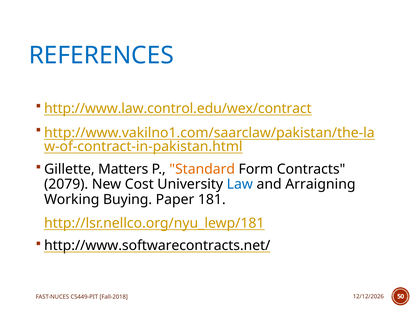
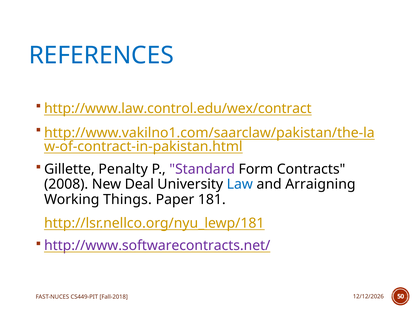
Matters: Matters -> Penalty
Standard colour: orange -> purple
2079: 2079 -> 2008
Cost: Cost -> Deal
Buying: Buying -> Things
http://www.softwarecontracts.net/ colour: black -> purple
